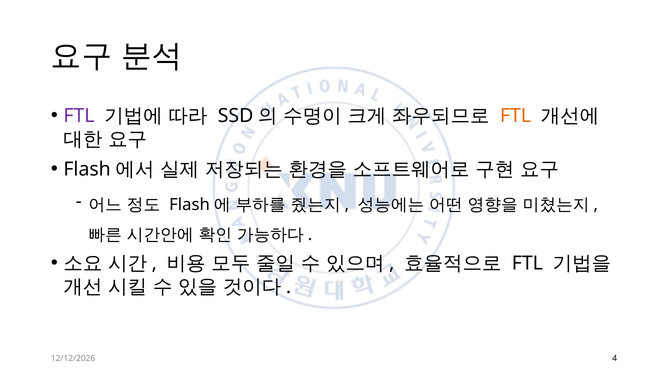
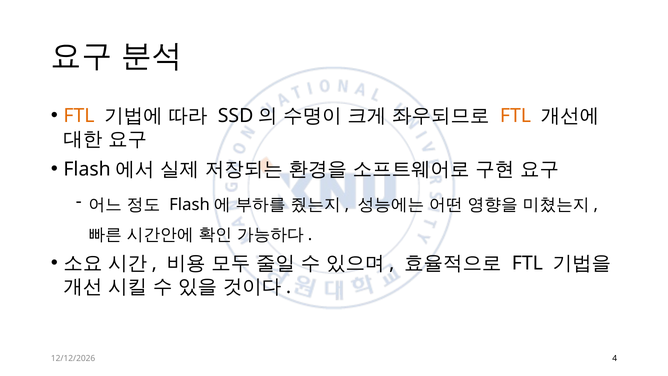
FTL at (79, 116) colour: purple -> orange
